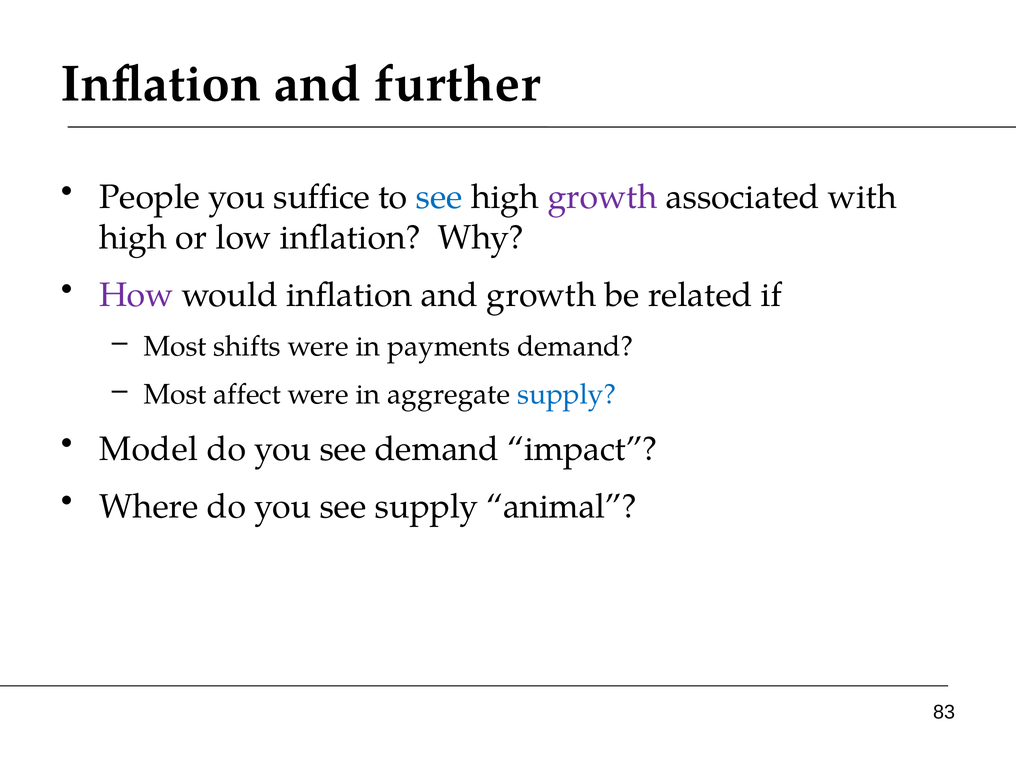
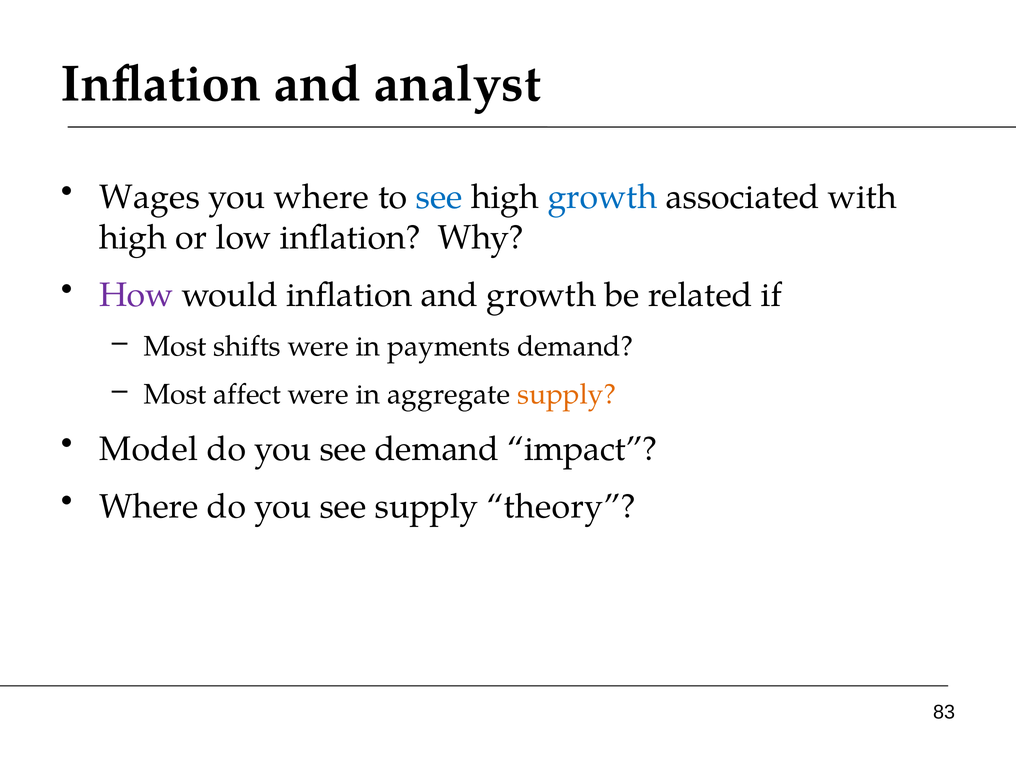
further: further -> analyst
People: People -> Wages
you suffice: suffice -> where
growth at (602, 197) colour: purple -> blue
supply at (567, 394) colour: blue -> orange
animal: animal -> theory
